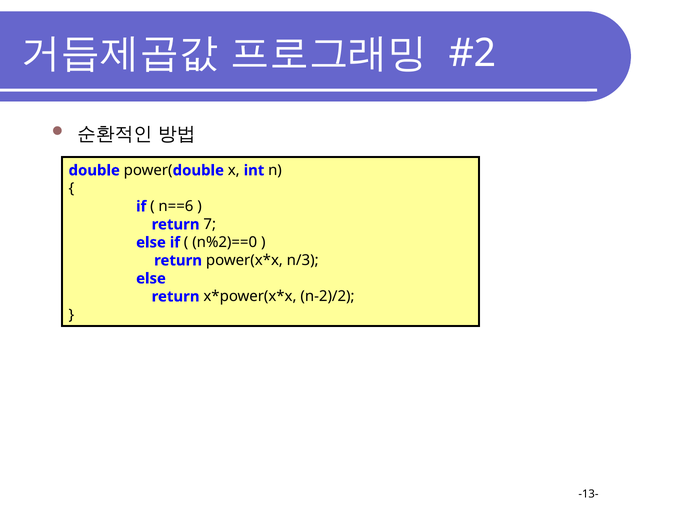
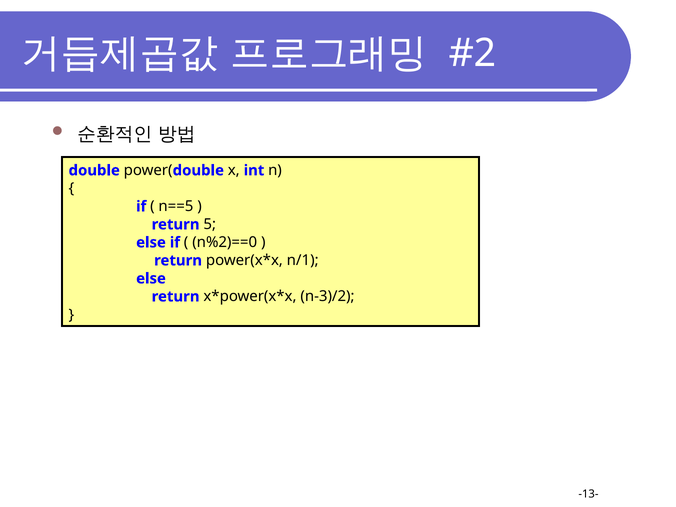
n==6: n==6 -> n==5
7: 7 -> 5
n/3: n/3 -> n/1
n-2)/2: n-2)/2 -> n-3)/2
